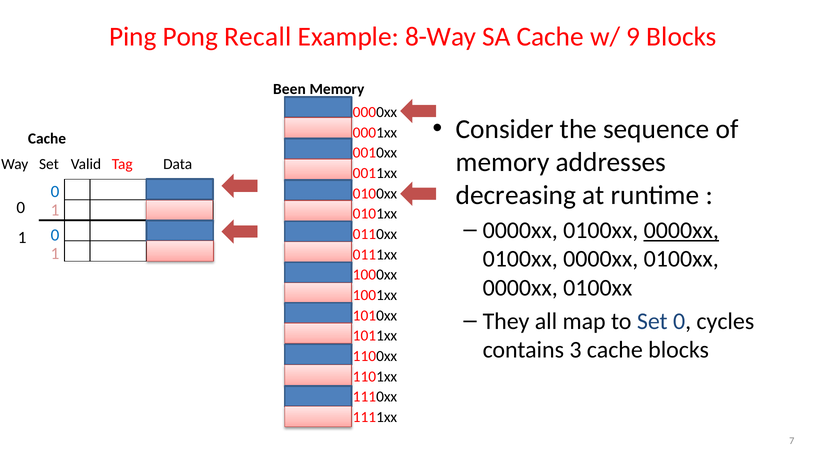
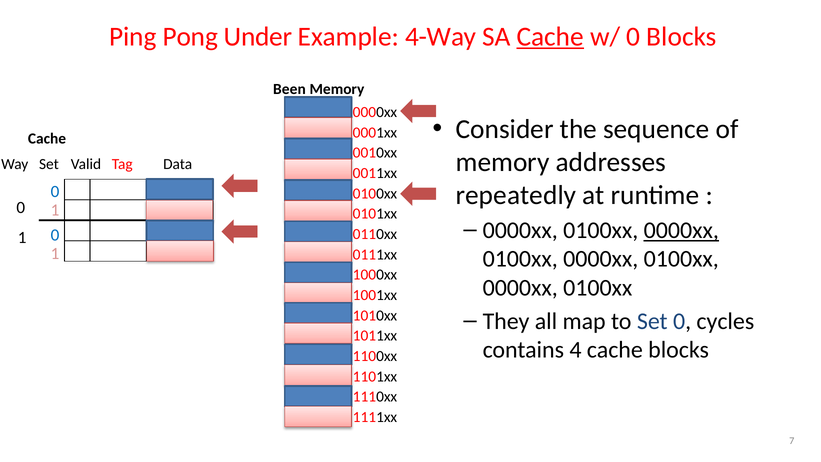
Recall: Recall -> Under
8-Way: 8-Way -> 4-Way
Cache at (550, 37) underline: none -> present
w/ 9: 9 -> 0
decreasing: decreasing -> repeatedly
3: 3 -> 4
